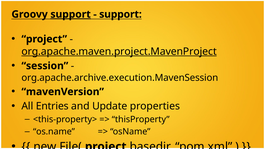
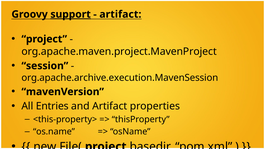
support at (120, 14): support -> artifact
org.apache.maven.project.MavenProject underline: present -> none
and Update: Update -> Artifact
